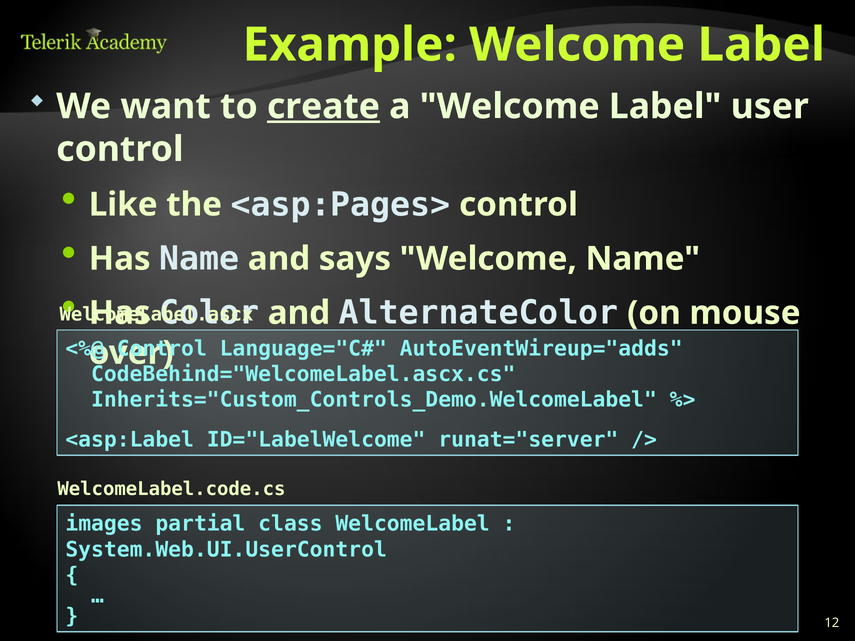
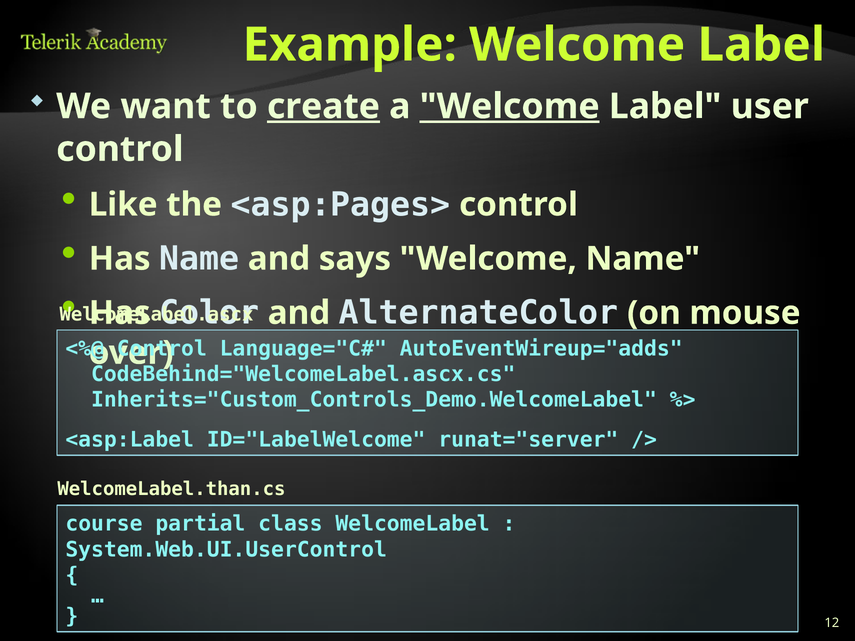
Welcome at (510, 106) underline: none -> present
WelcomeLabel.code.cs: WelcomeLabel.code.cs -> WelcomeLabel.than.cs
images: images -> course
